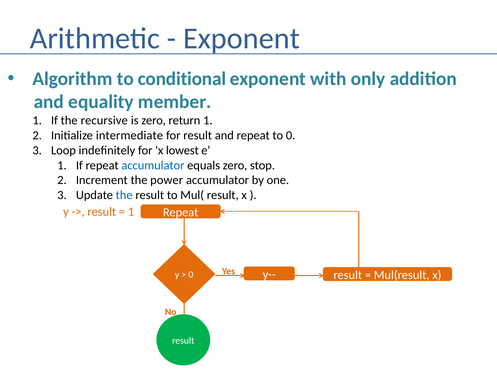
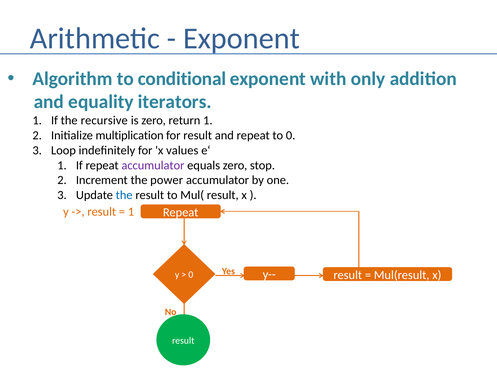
member: member -> iterators
intermediate: intermediate -> multiplication
lowest: lowest -> values
accumulator at (153, 165) colour: blue -> purple
